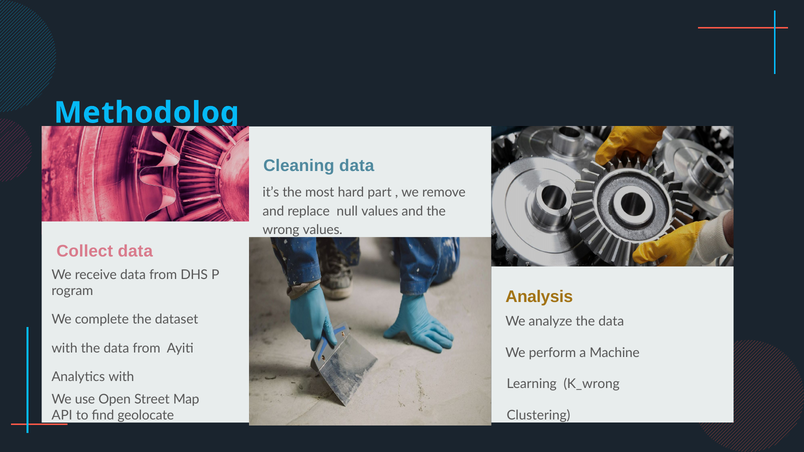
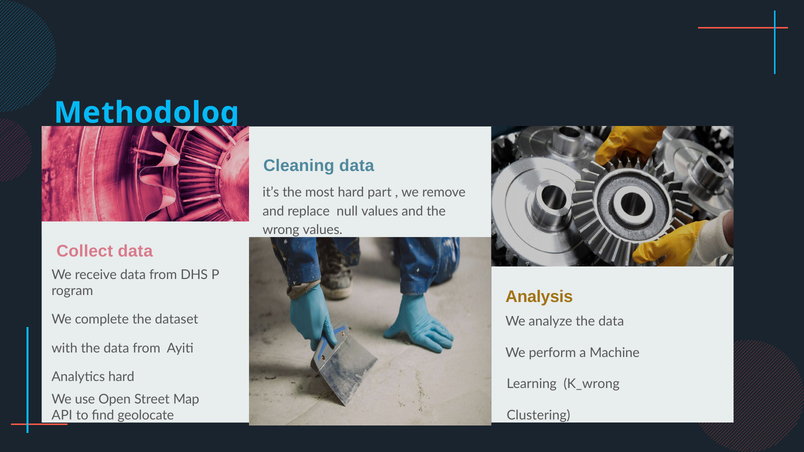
Analytics with: with -> hard
